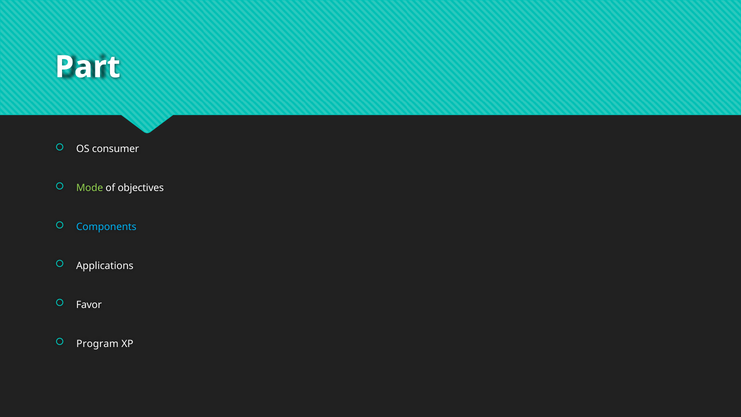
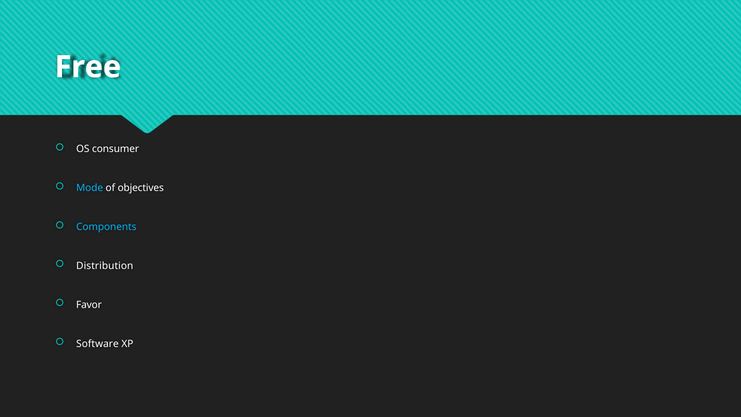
Part: Part -> Free
Mode colour: light green -> light blue
Applications: Applications -> Distribution
Program: Program -> Software
